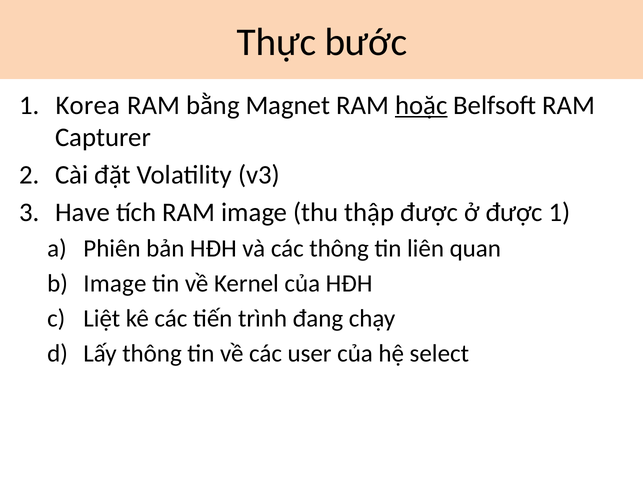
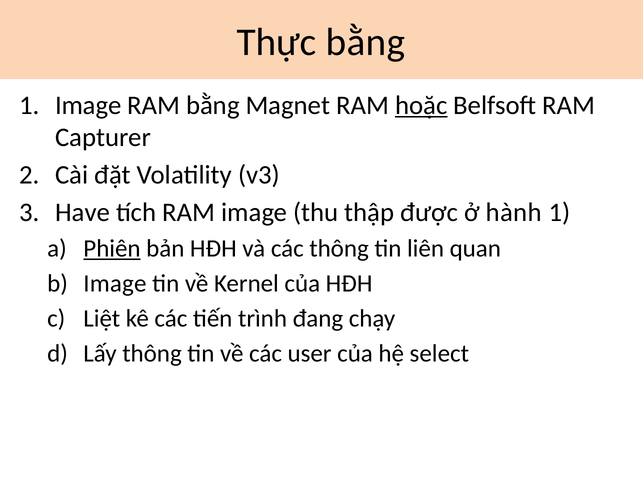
Thực bước: bước -> bằng
1 Korea: Korea -> Image
ở được: được -> hành
Phiên underline: none -> present
